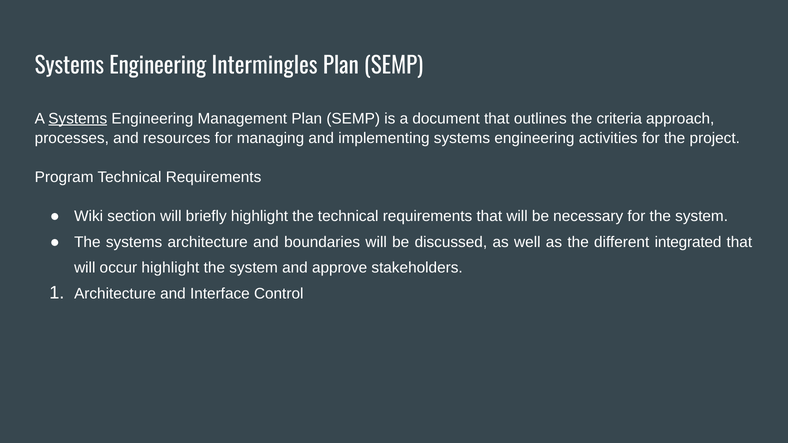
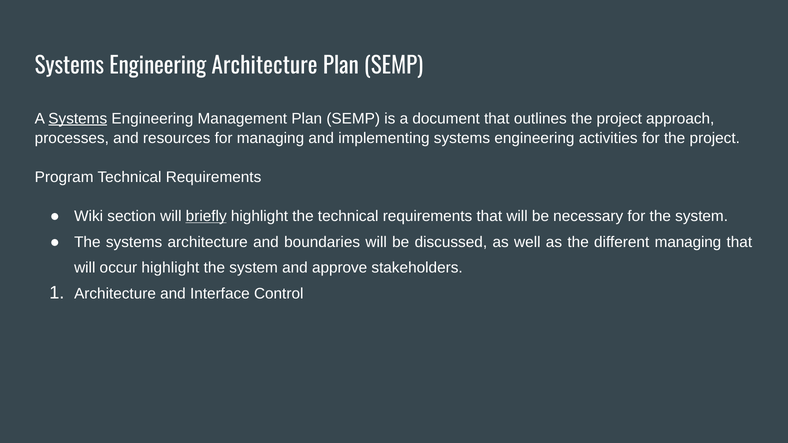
Engineering Intermingles: Intermingles -> Architecture
outlines the criteria: criteria -> project
briefly underline: none -> present
different integrated: integrated -> managing
